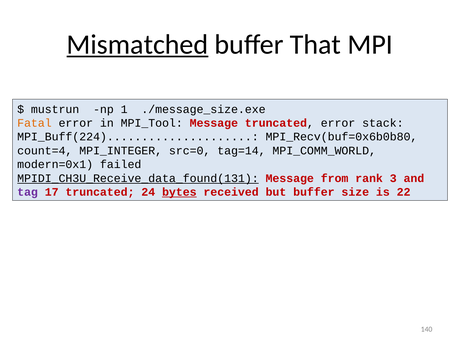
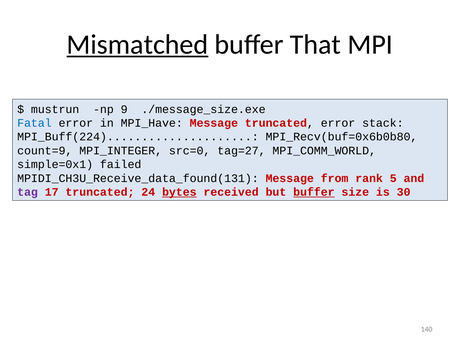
1: 1 -> 9
Fatal colour: orange -> blue
MPI_Tool: MPI_Tool -> MPI_Have
count=4: count=4 -> count=9
tag=14: tag=14 -> tag=27
modern=0x1: modern=0x1 -> simple=0x1
MPIDI_CH3U_Receive_data_found(131 underline: present -> none
3: 3 -> 5
buffer at (314, 192) underline: none -> present
22: 22 -> 30
